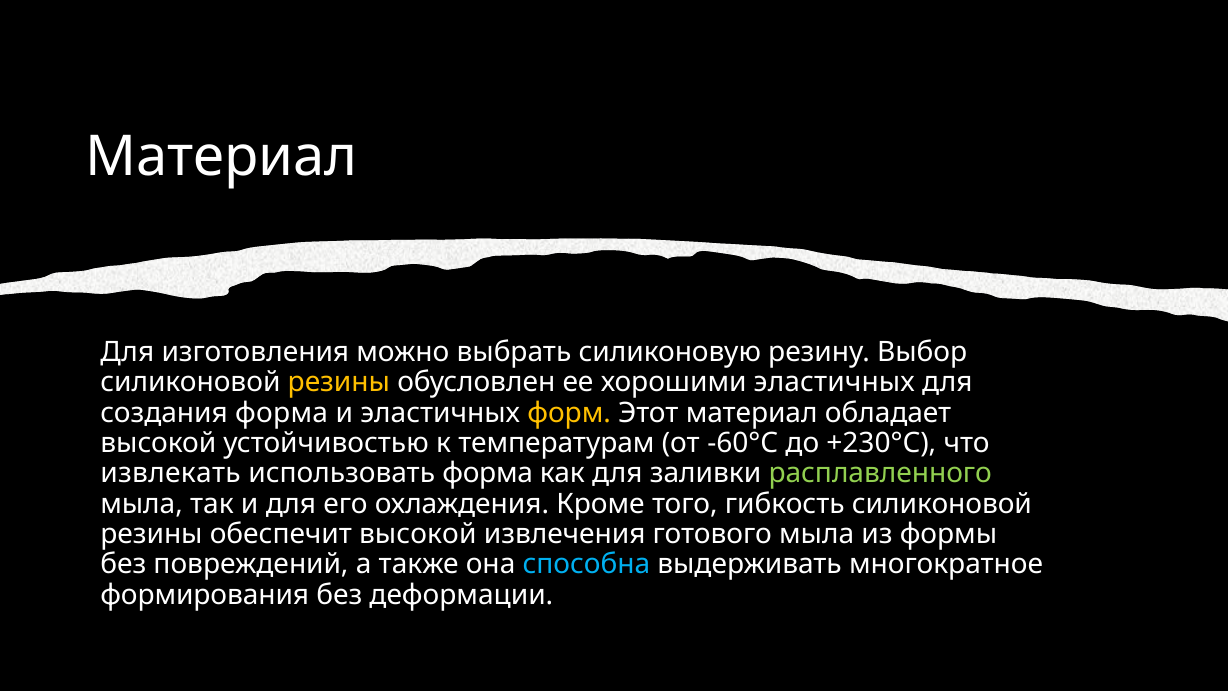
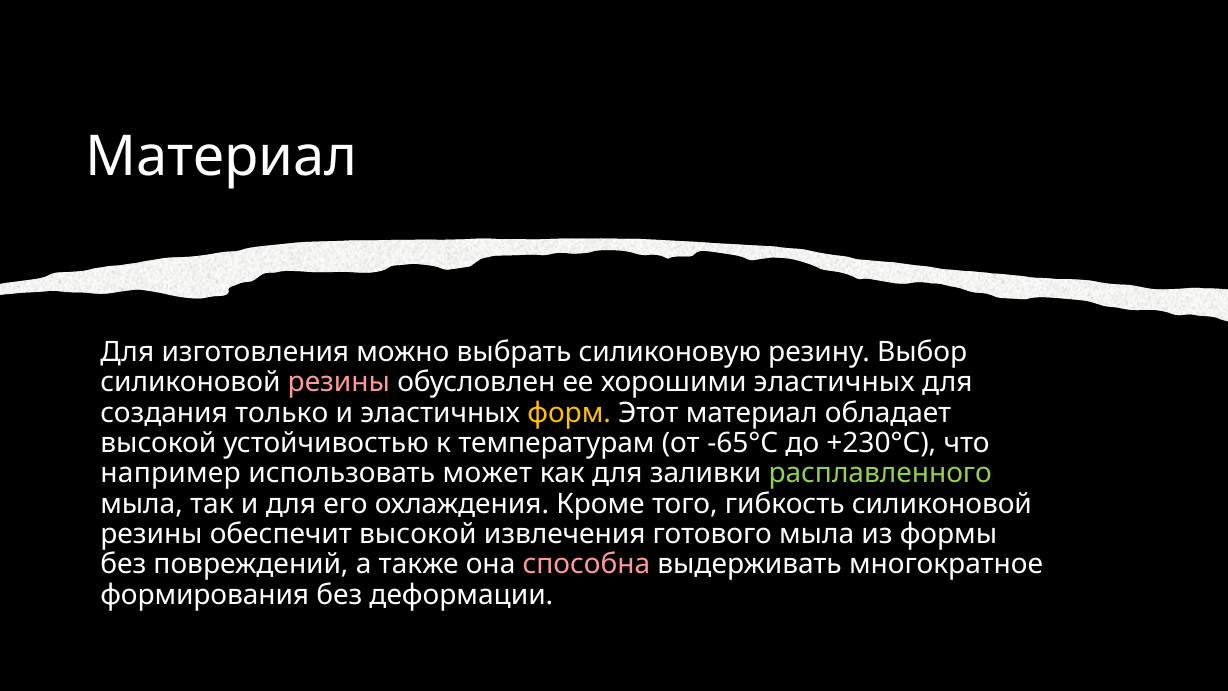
резины at (339, 382) colour: yellow -> pink
создания форма: форма -> только
-60°C: -60°C -> -65°C
извлекать: извлекать -> например
использовать форма: форма -> может
способна colour: light blue -> pink
